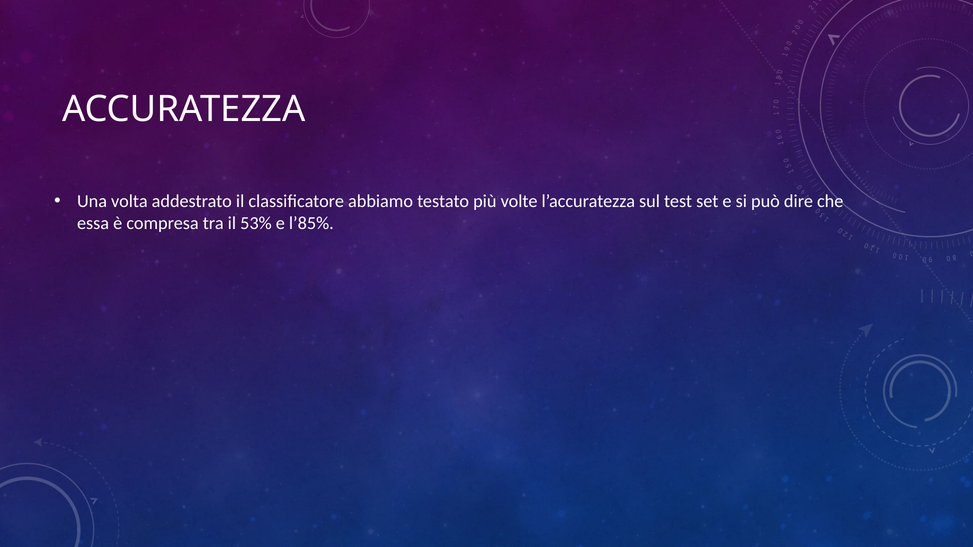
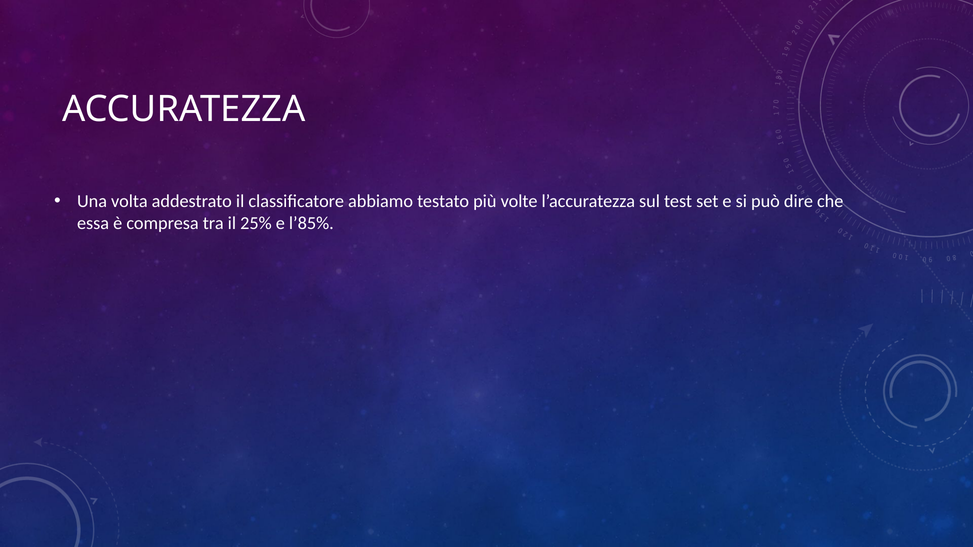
53%: 53% -> 25%
